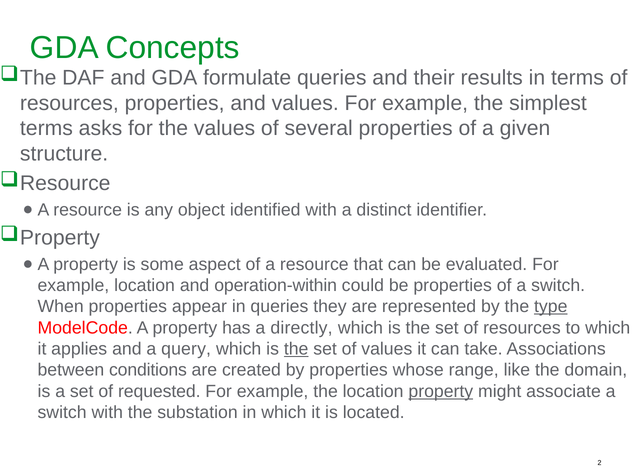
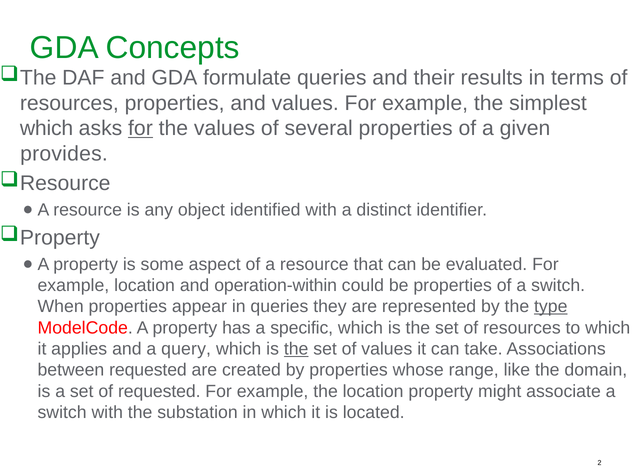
terms at (46, 128): terms -> which
for at (140, 128) underline: none -> present
structure: structure -> provides
directly: directly -> specific
between conditions: conditions -> requested
property at (441, 391) underline: present -> none
